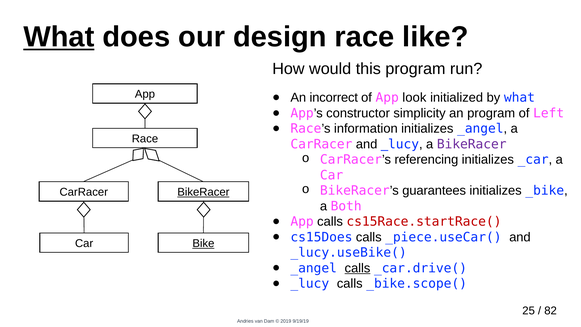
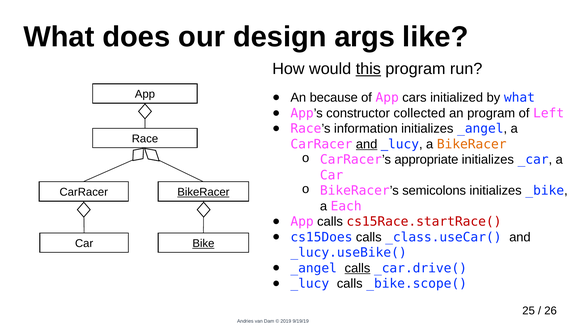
What at (59, 37) underline: present -> none
design race: race -> args
this underline: none -> present
incorrect: incorrect -> because
look: look -> cars
simplicity: simplicity -> collected
and at (367, 144) underline: none -> present
BikeRacer at (472, 144) colour: purple -> orange
referencing: referencing -> appropriate
guarantees: guarantees -> semicolons
Both: Both -> Each
_piece.useCar(: _piece.useCar( -> _class.useCar(
82: 82 -> 26
